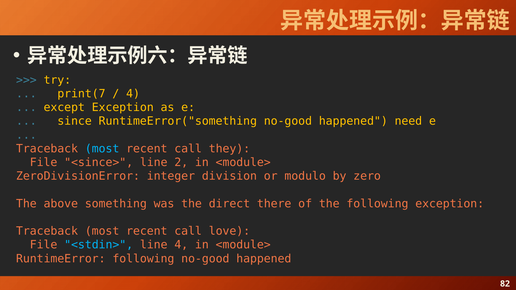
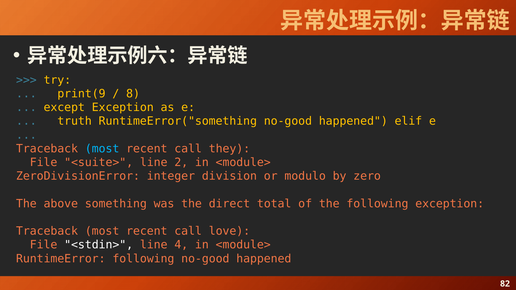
print(7: print(7 -> print(9
4 at (133, 94): 4 -> 8
since: since -> truth
need: need -> elif
<since>: <since> -> <suite>
there: there -> total
<stdin> colour: light blue -> white
